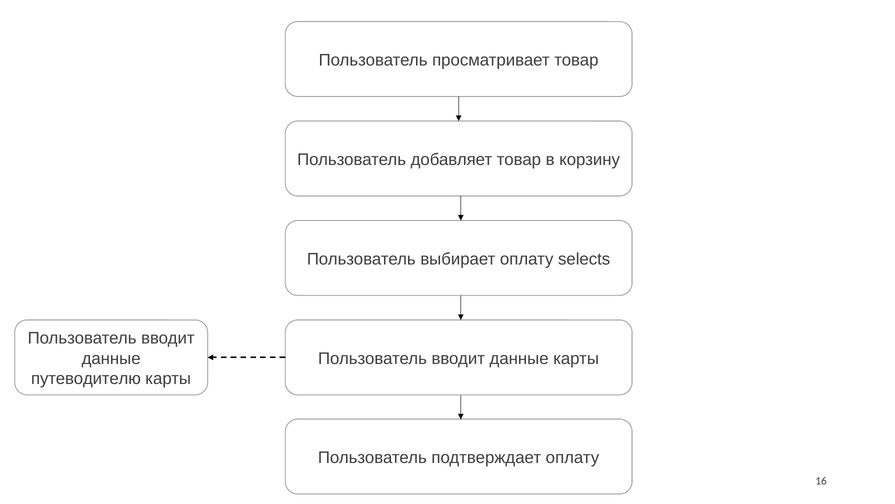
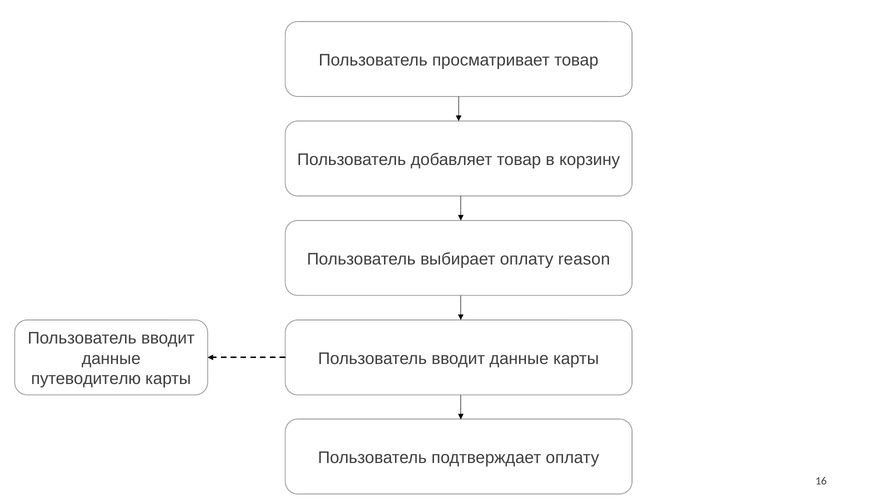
selects: selects -> reason
